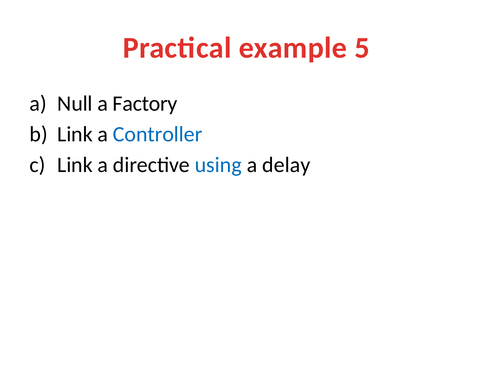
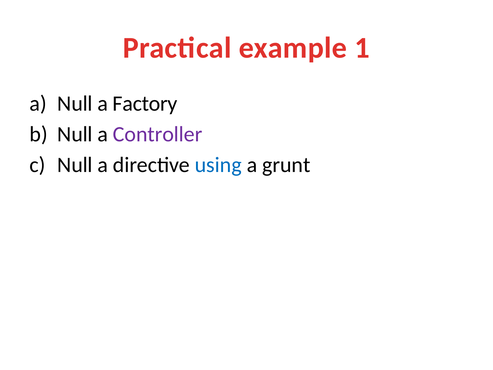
5: 5 -> 1
Link at (75, 134): Link -> Null
Controller colour: blue -> purple
Link at (75, 165): Link -> Null
delay: delay -> grunt
